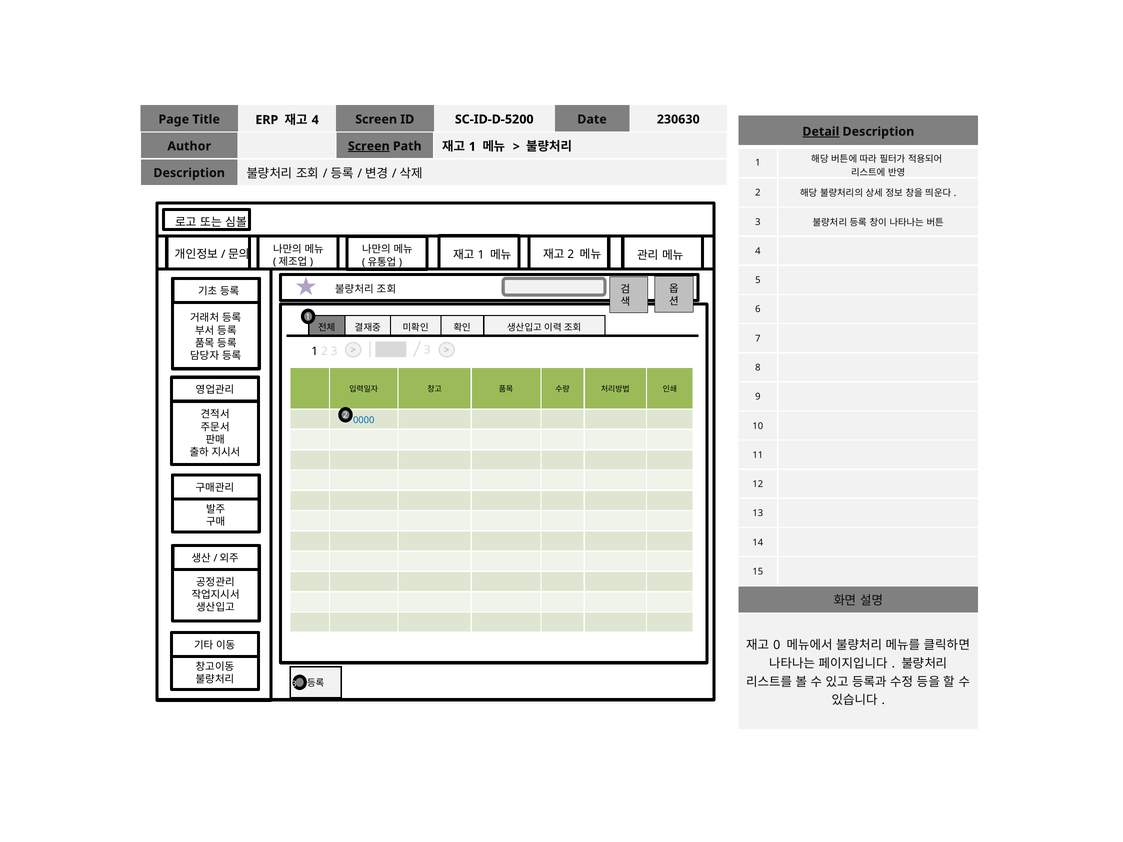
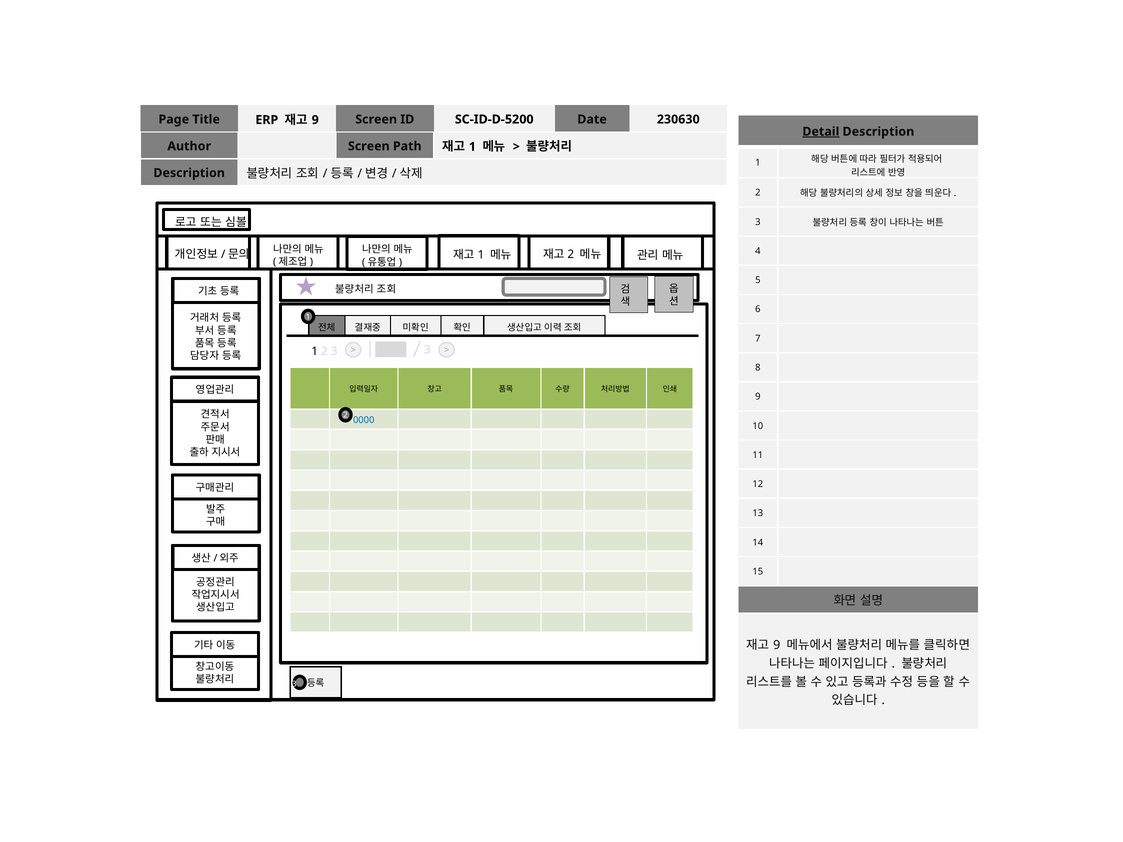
4 at (315, 120): 4 -> 9
Screen at (369, 146) underline: present -> none
0 at (777, 645): 0 -> 9
